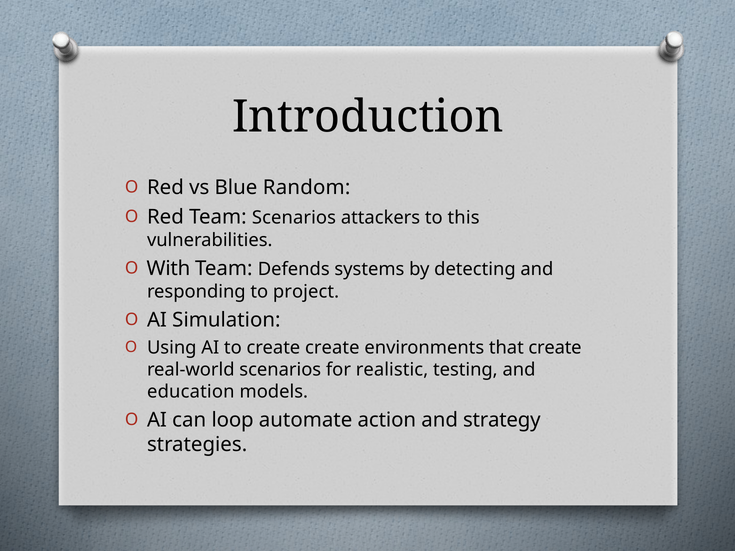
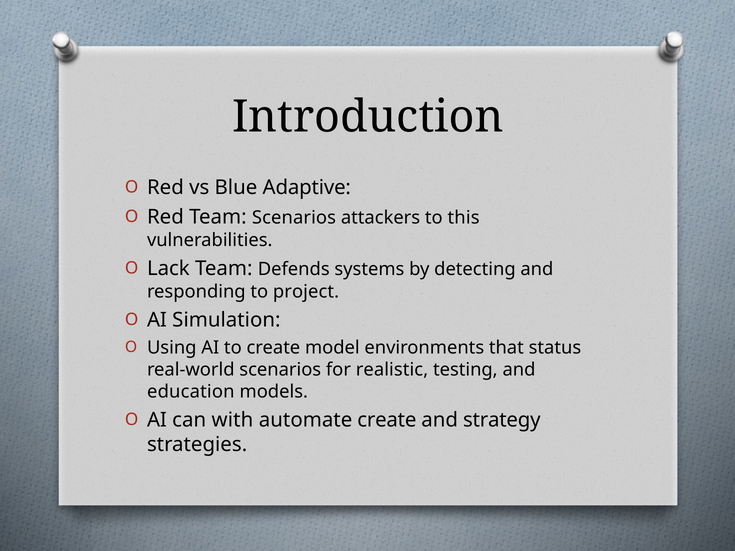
Random: Random -> Adaptive
With: With -> Lack
create create: create -> model
that create: create -> status
loop: loop -> with
automate action: action -> create
